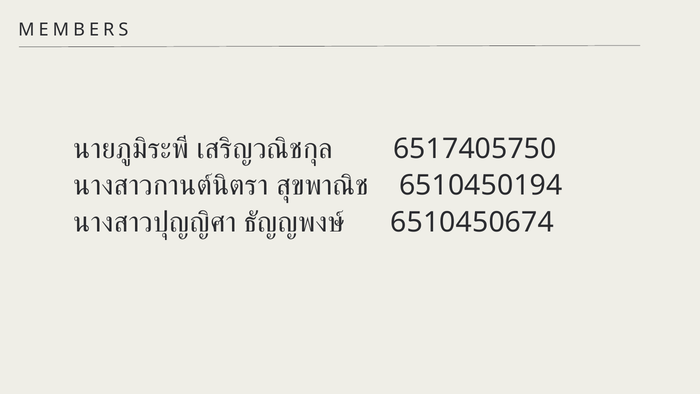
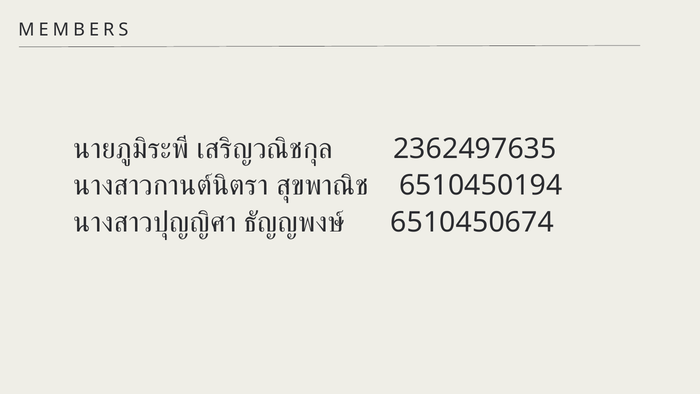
6517405750: 6517405750 -> 2362497635
